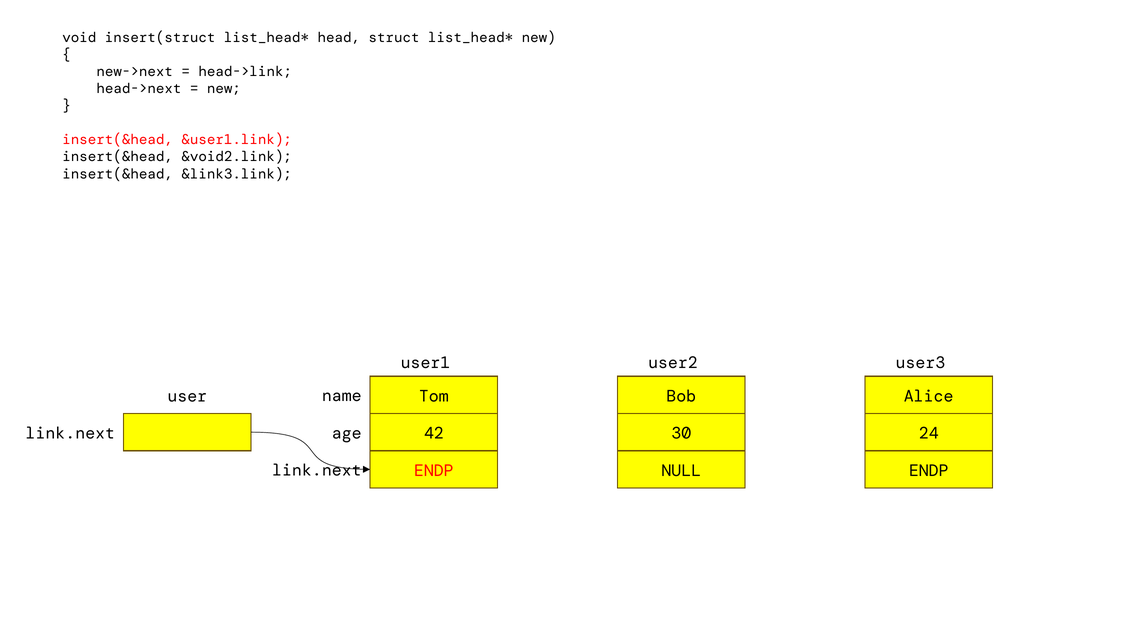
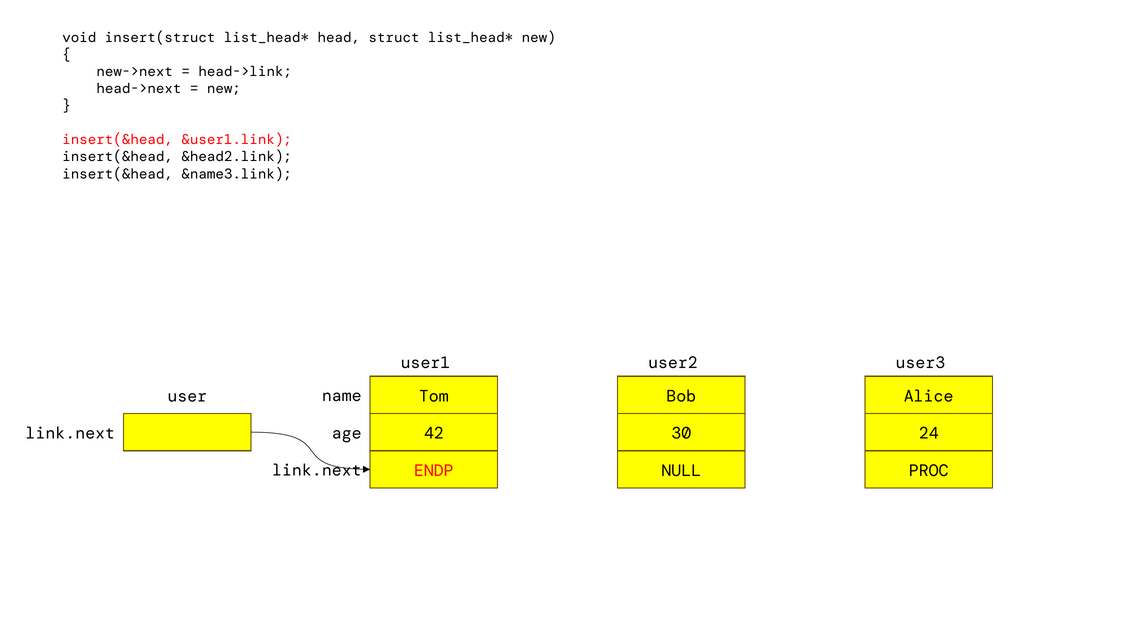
&void2.link: &void2.link -> &head2.link
&link3.link: &link3.link -> &name3.link
ENDP at (929, 470): ENDP -> PROC
